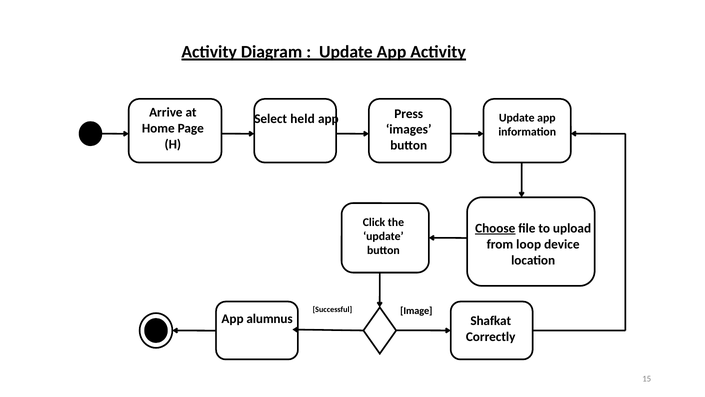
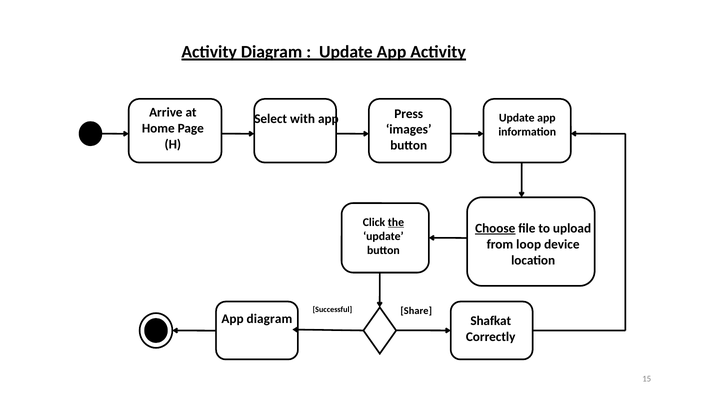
held: held -> with
the underline: none -> present
Image: Image -> Share
App alumnus: alumnus -> diagram
